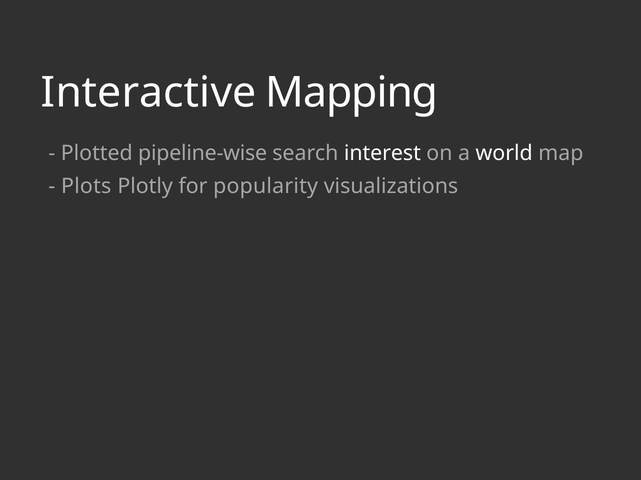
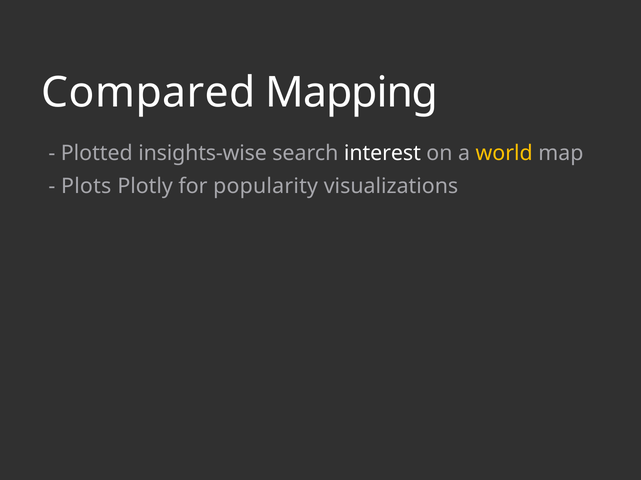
Interactive: Interactive -> Compared
pipeline-wise: pipeline-wise -> insights-wise
world colour: white -> yellow
